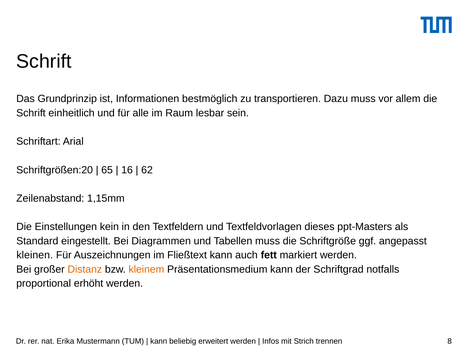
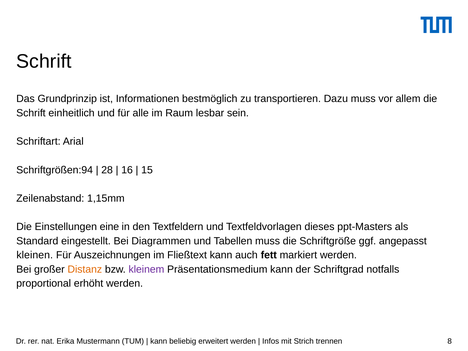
Schriftgrößen:20: Schriftgrößen:20 -> Schriftgrößen:94
65: 65 -> 28
62: 62 -> 15
kein: kein -> eine
kleinem colour: orange -> purple
